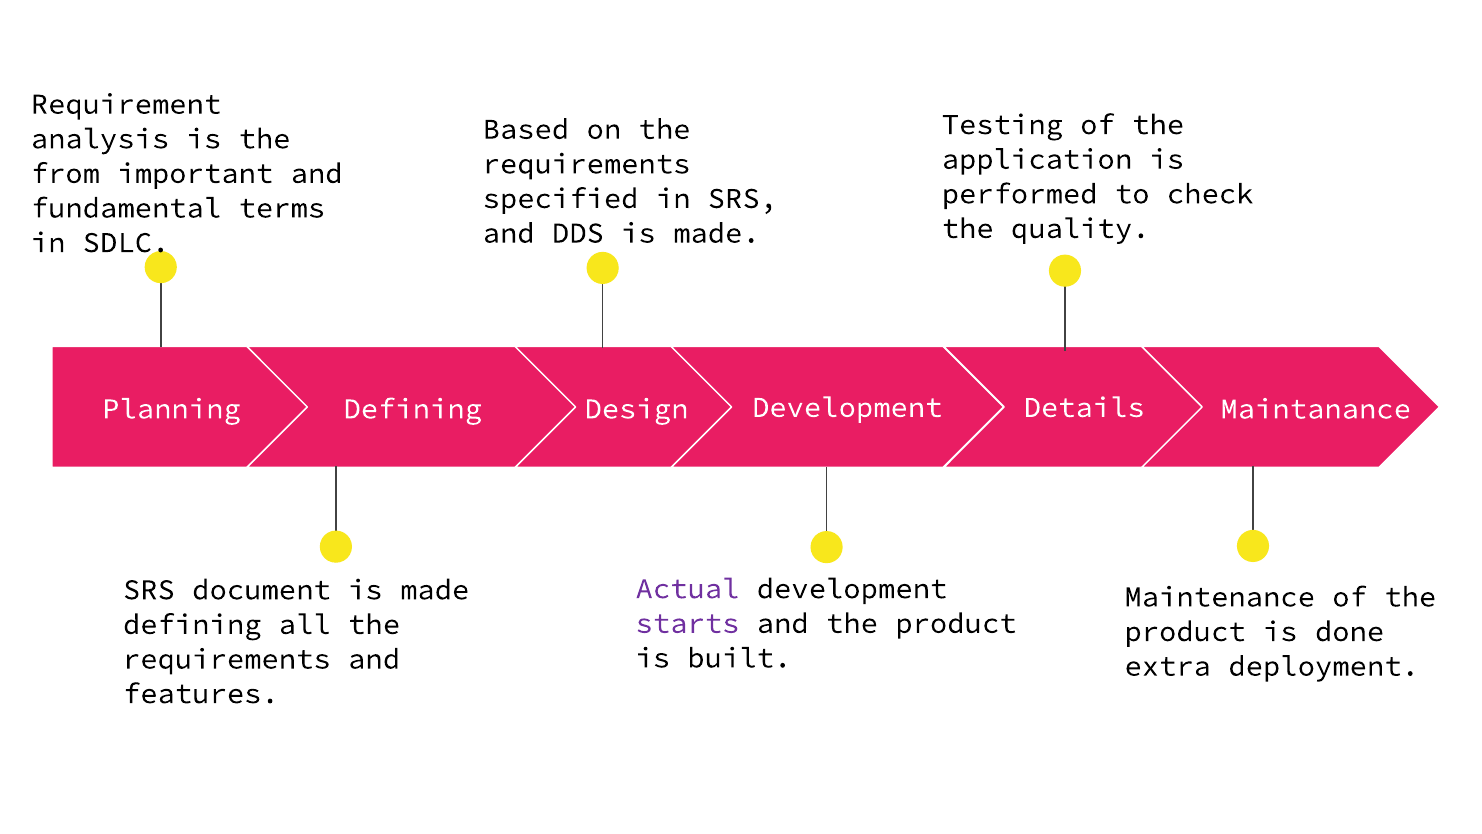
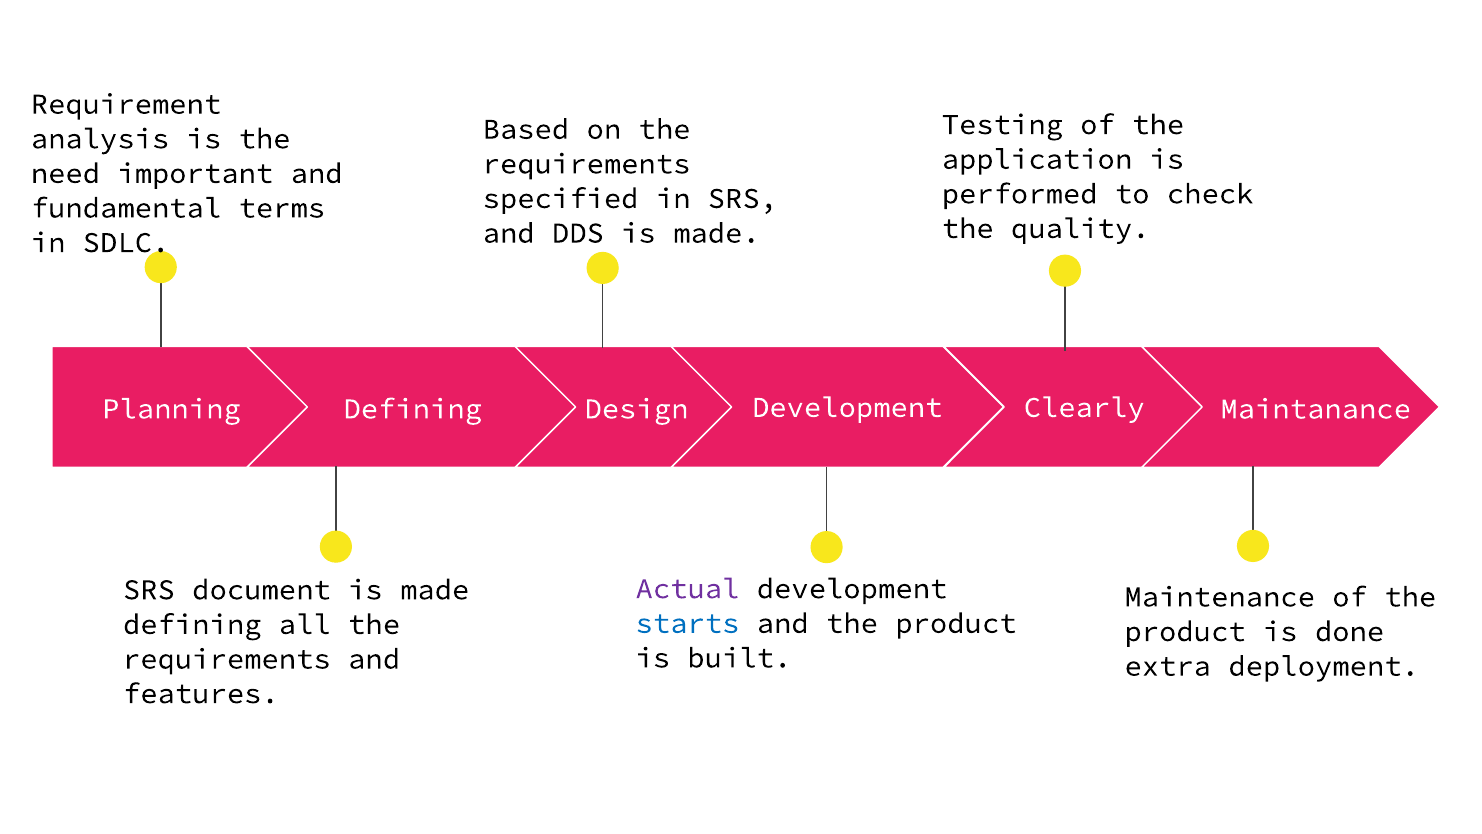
from: from -> need
Details: Details -> Clearly
starts colour: purple -> blue
